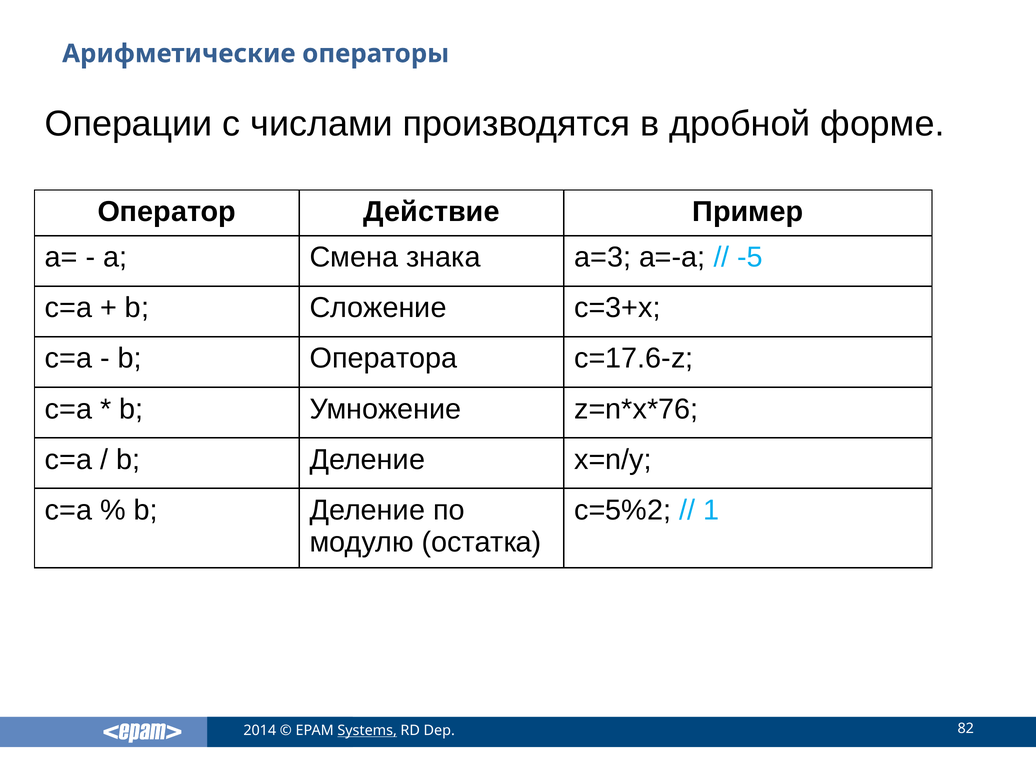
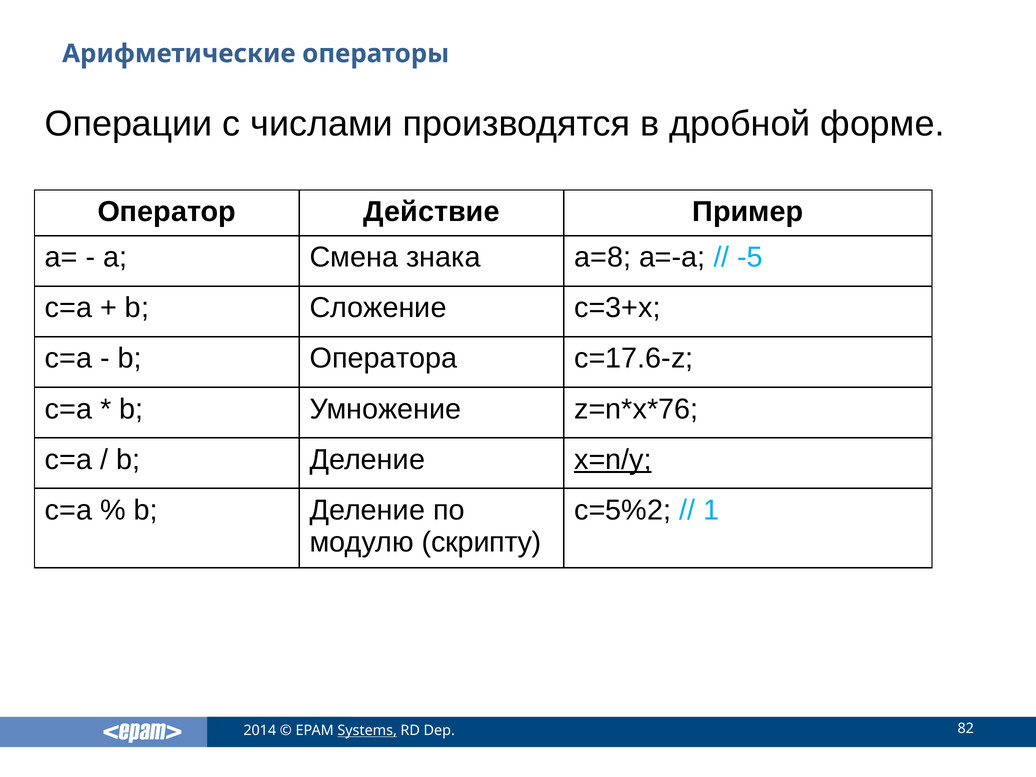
a=3: a=3 -> a=8
x=n/y underline: none -> present
остатка: остатка -> скрипту
